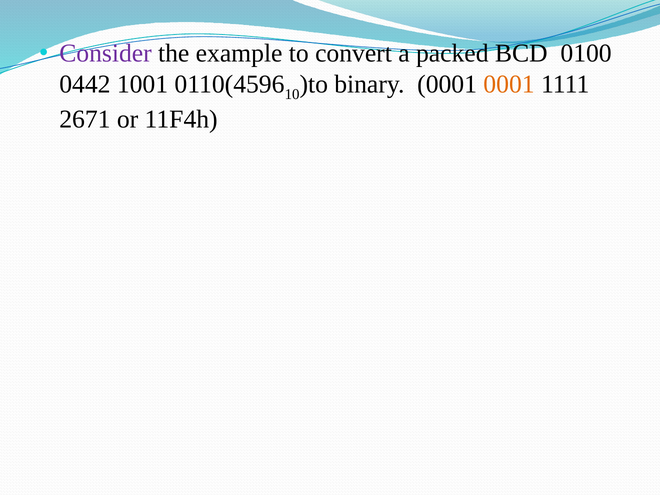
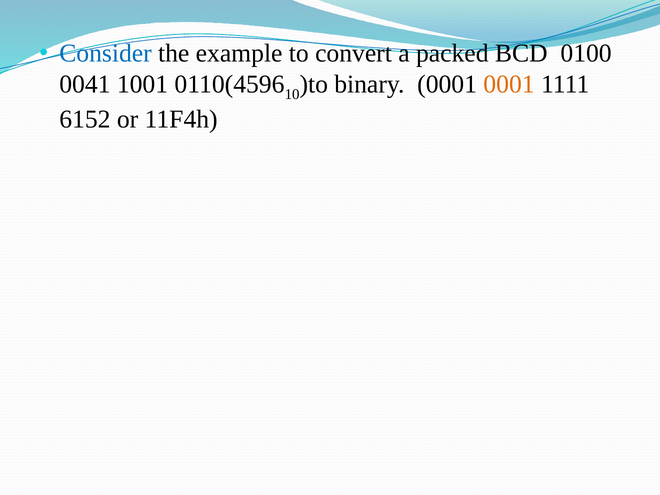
Consider colour: purple -> blue
0442: 0442 -> 0041
2671: 2671 -> 6152
